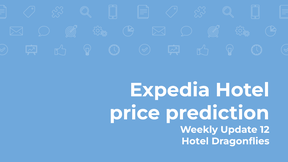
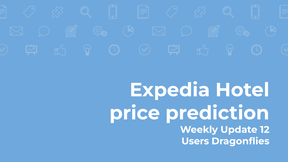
Hotel at (195, 141): Hotel -> Users
